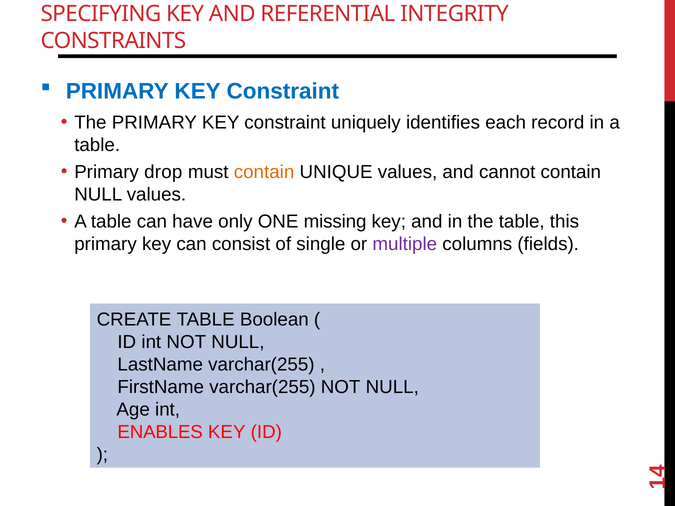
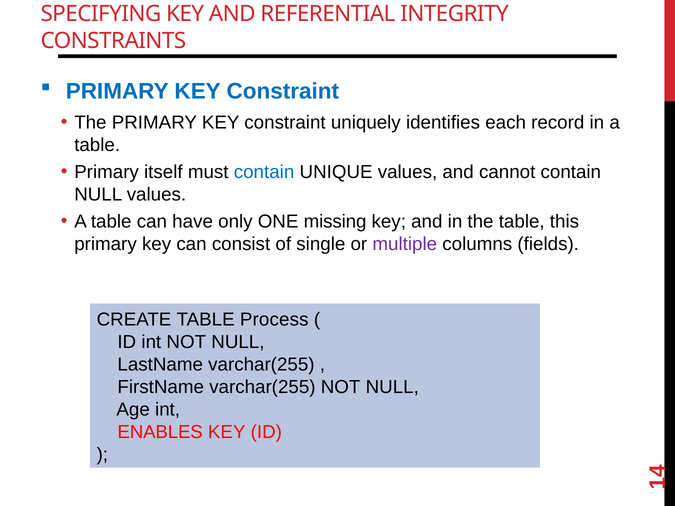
drop: drop -> itself
contain at (264, 172) colour: orange -> blue
Boolean: Boolean -> Process
